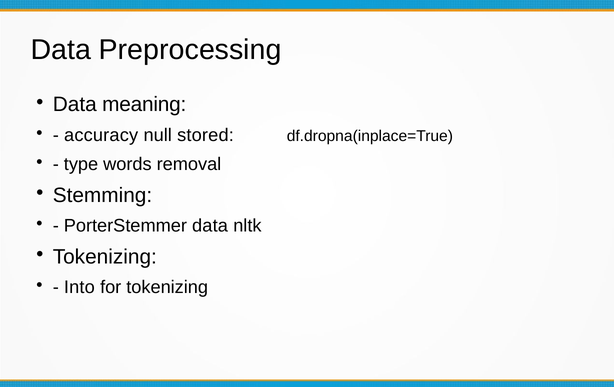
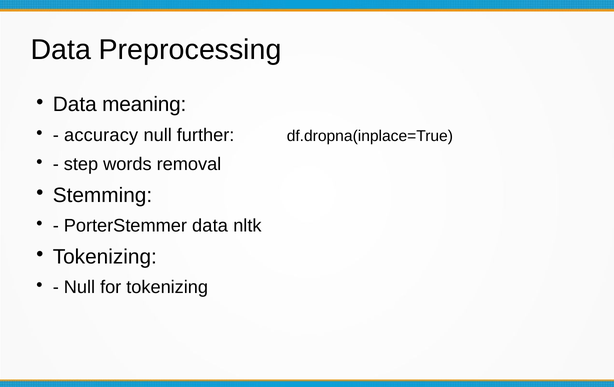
stored: stored -> further
type: type -> step
Into at (79, 287): Into -> Null
